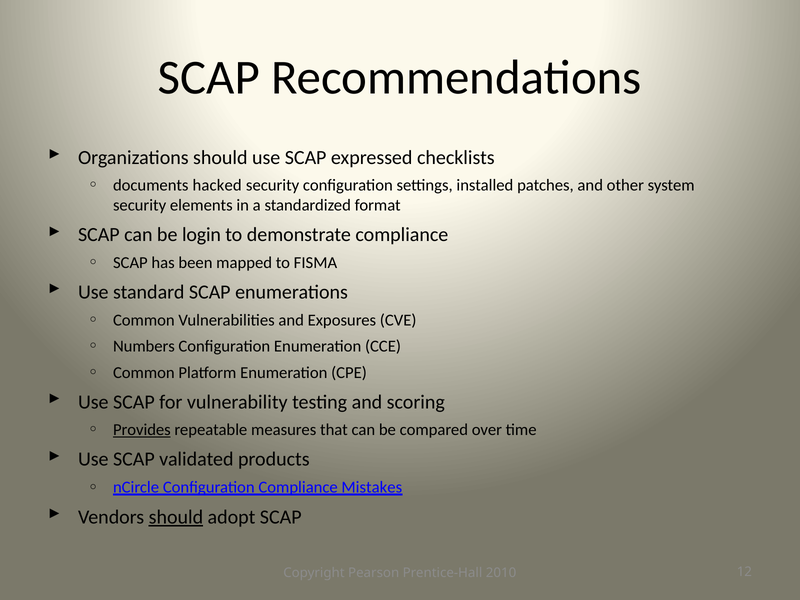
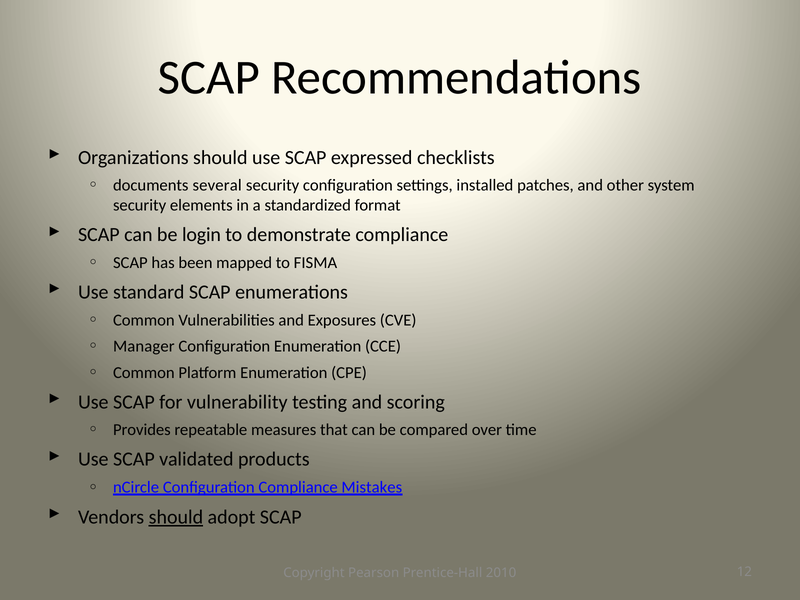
hacked: hacked -> several
Numbers: Numbers -> Manager
Provides underline: present -> none
